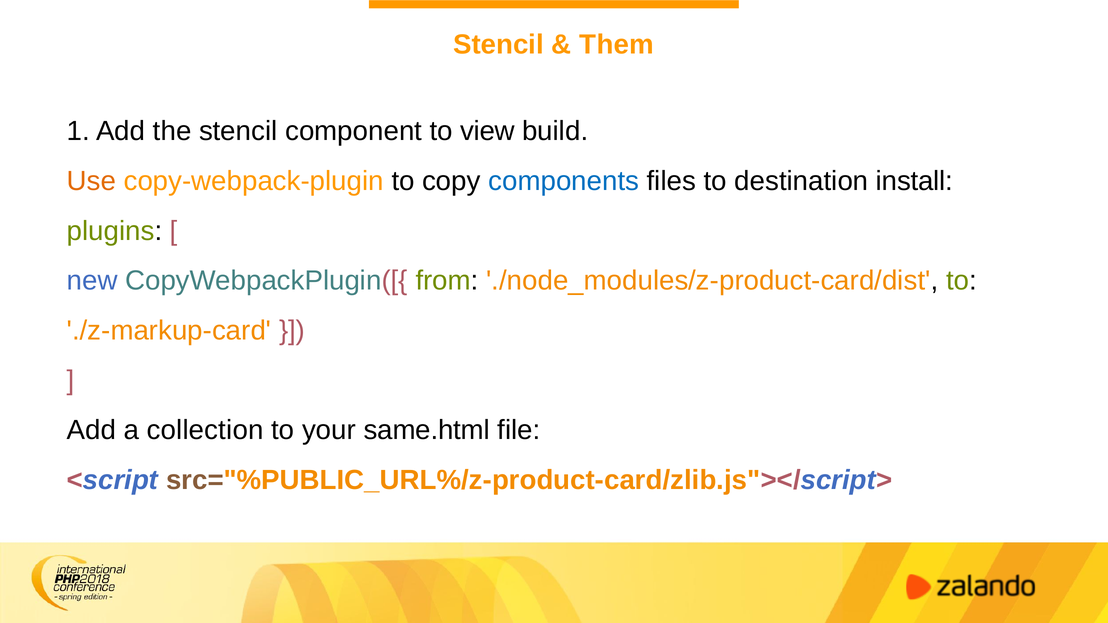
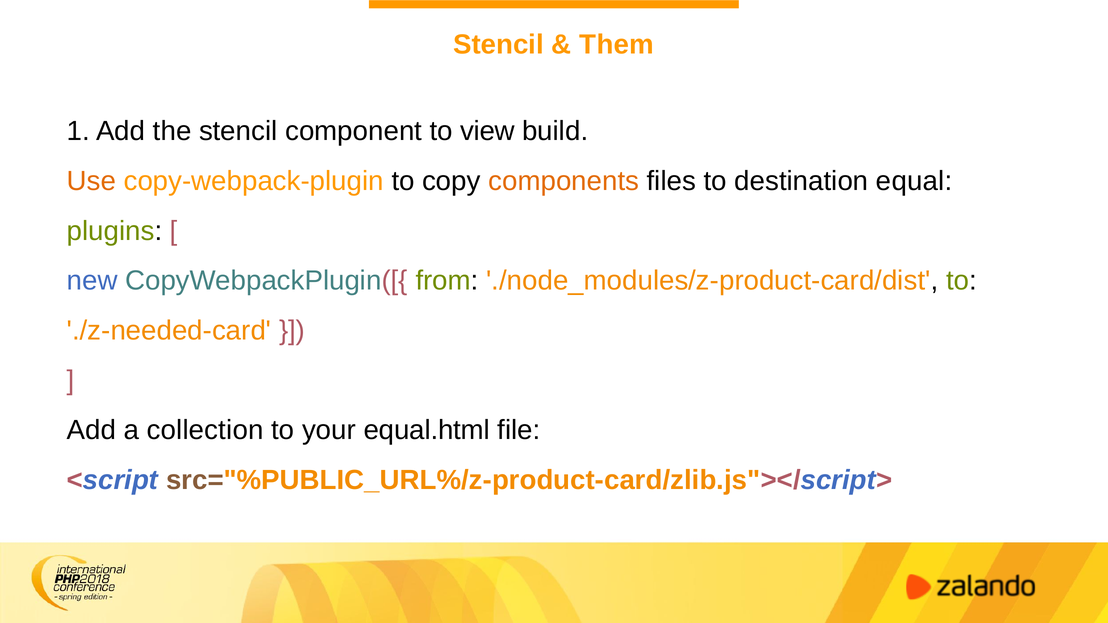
components colour: blue -> orange
install: install -> equal
./z-markup-card: ./z-markup-card -> ./z-needed-card
same.html: same.html -> equal.html
